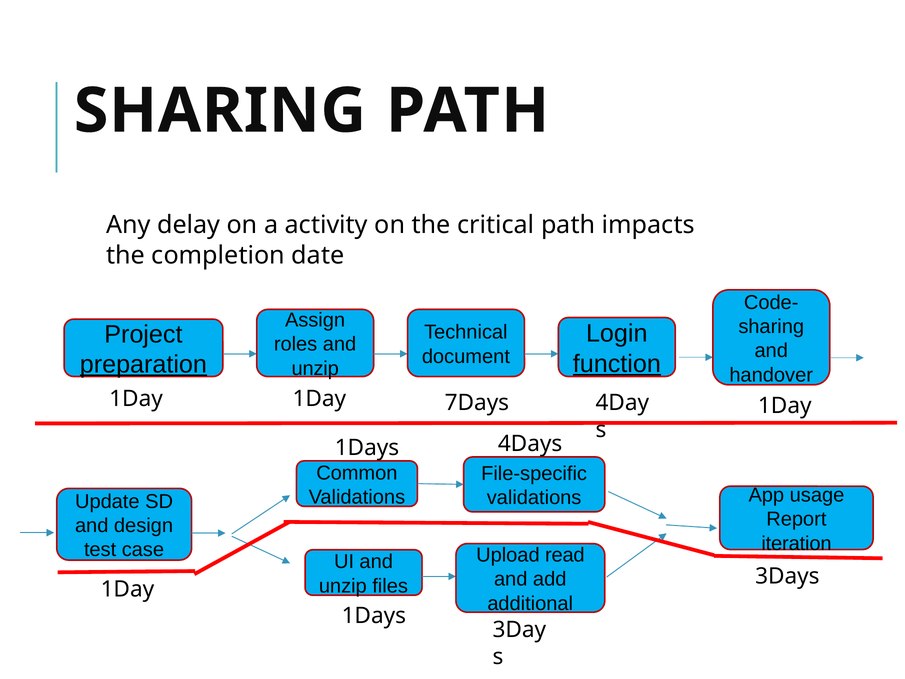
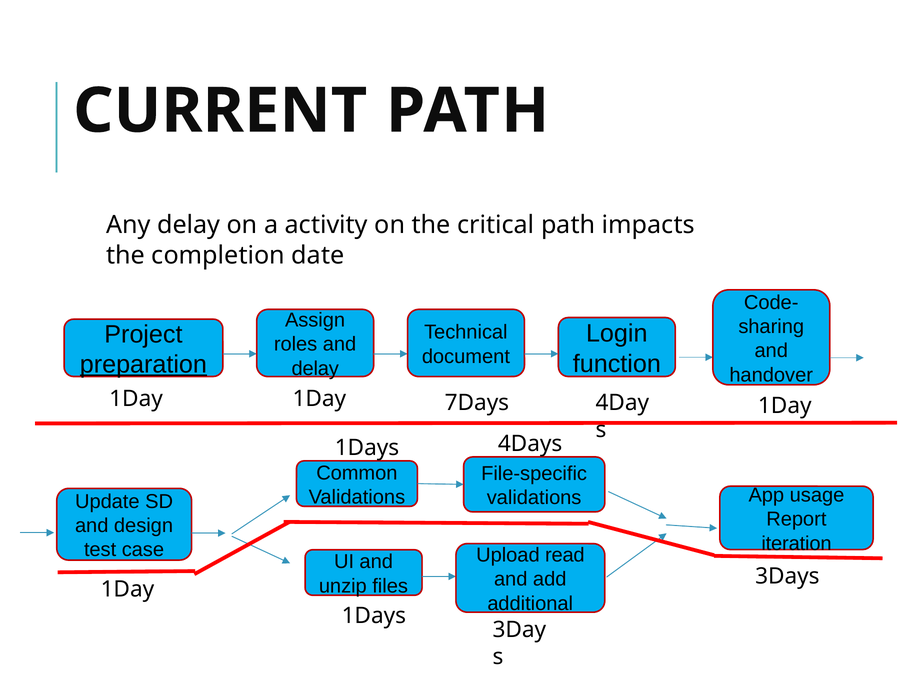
SHARING at (220, 111): SHARING -> CURRENT
function underline: present -> none
unzip at (315, 368): unzip -> delay
